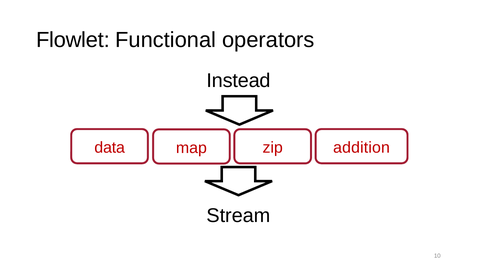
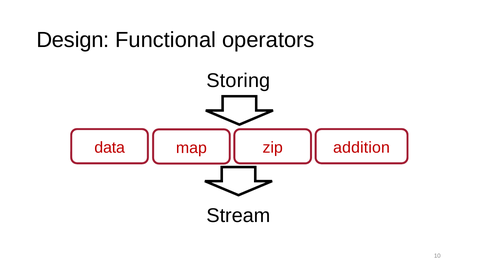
Flowlet: Flowlet -> Design
Instead: Instead -> Storing
